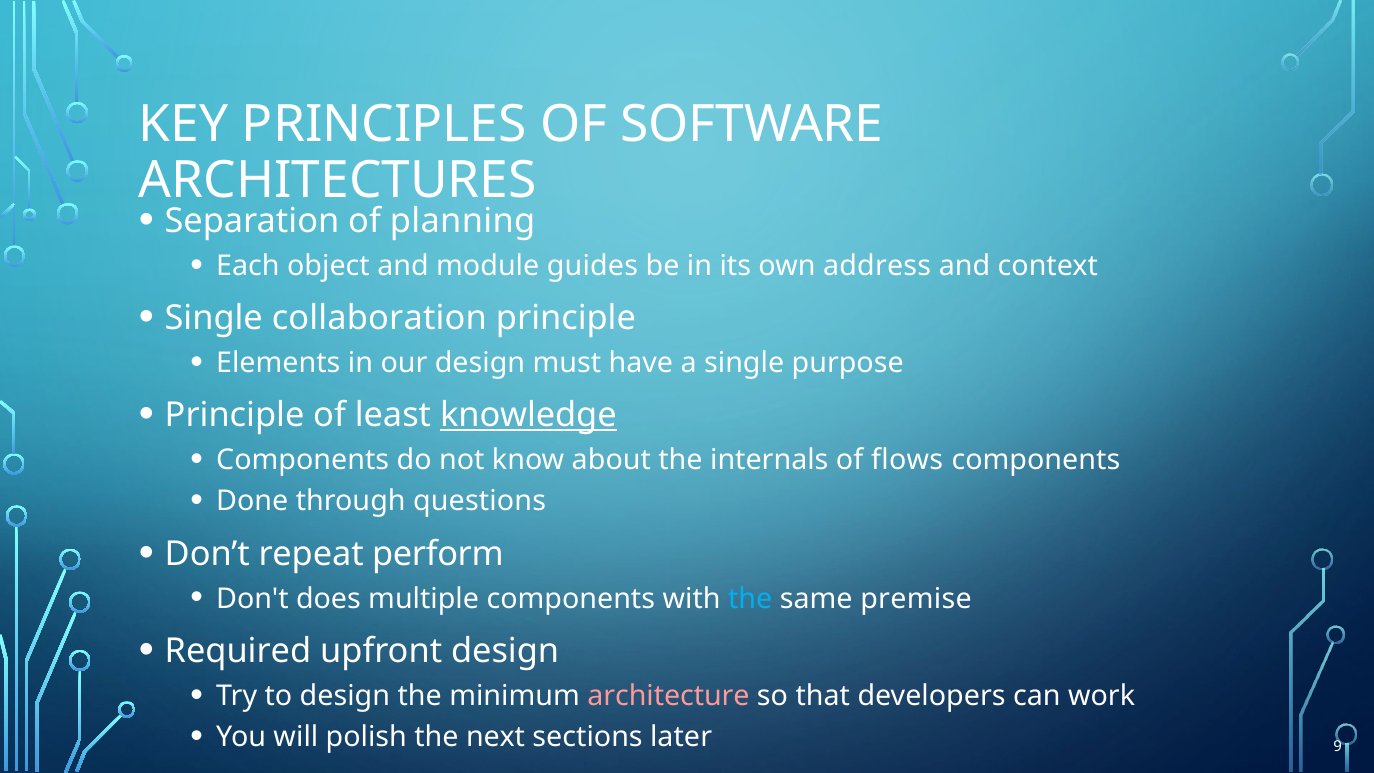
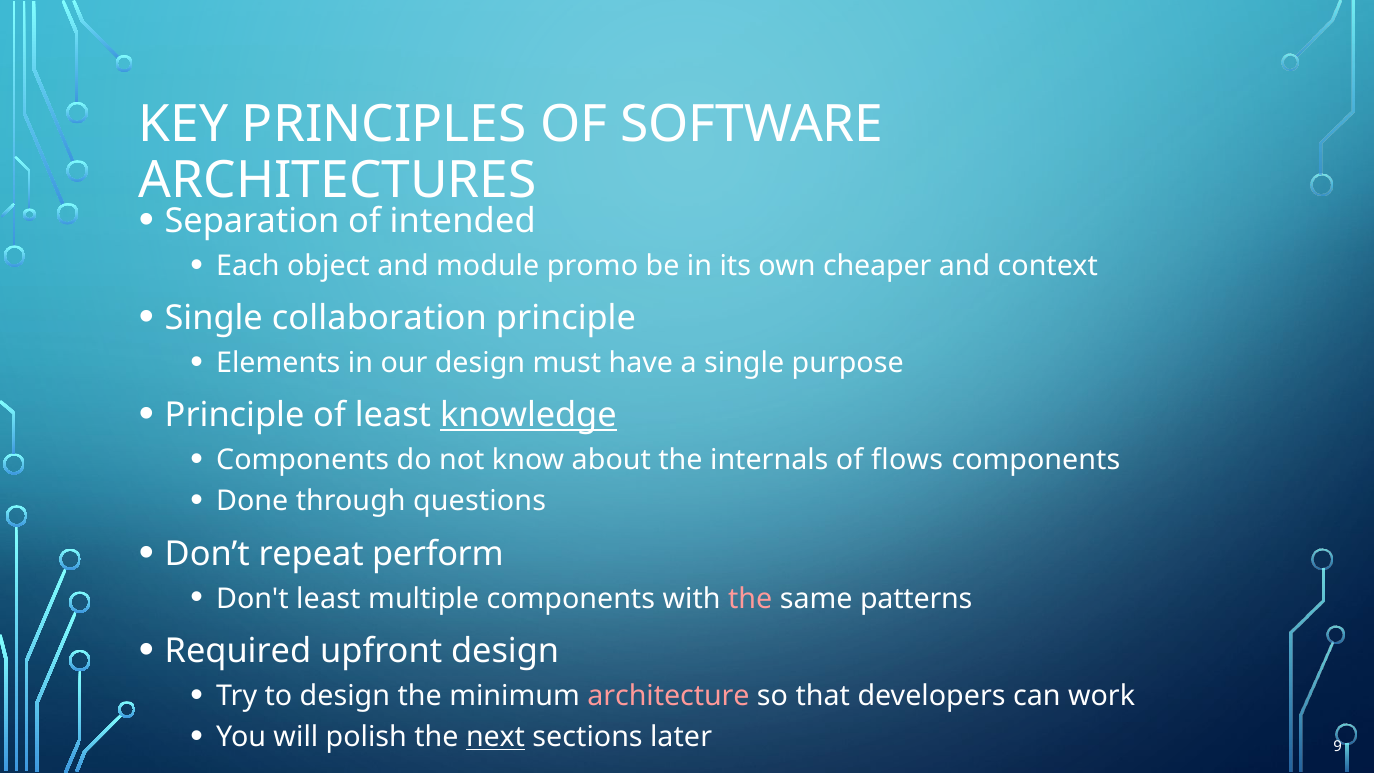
planning: planning -> intended
guides: guides -> promo
address: address -> cheaper
Don't does: does -> least
the at (750, 599) colour: light blue -> pink
premise: premise -> patterns
next underline: none -> present
